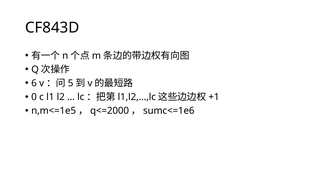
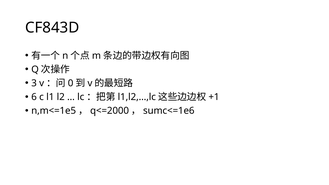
6: 6 -> 3
5: 5 -> 0
0: 0 -> 6
